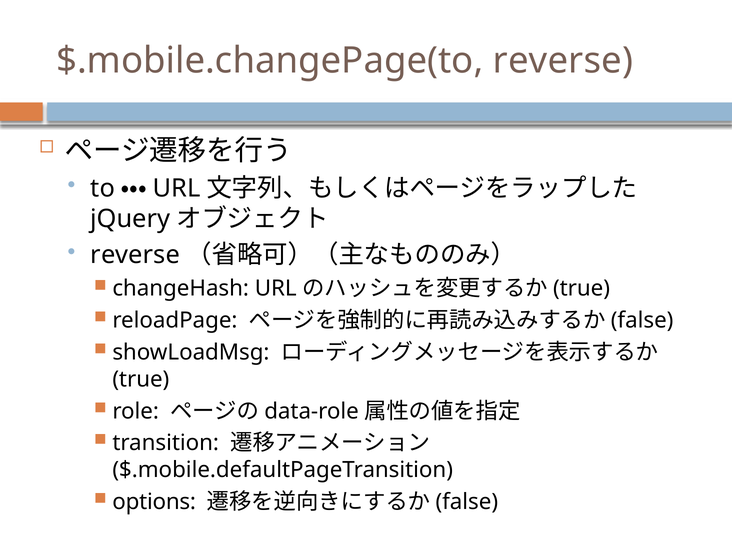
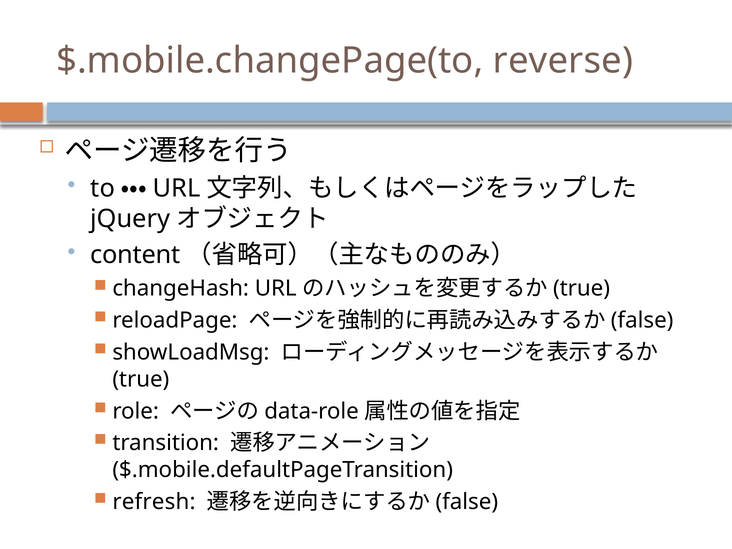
reverse at (135, 255): reverse -> content
options: options -> refresh
